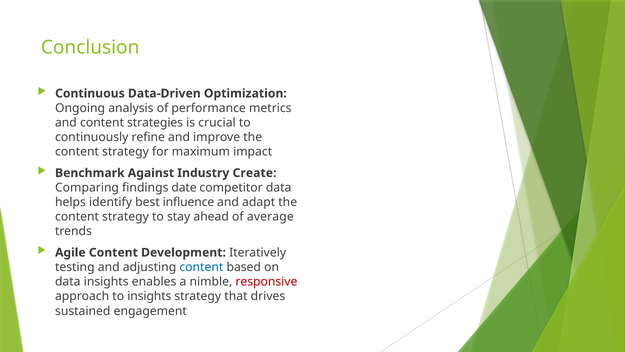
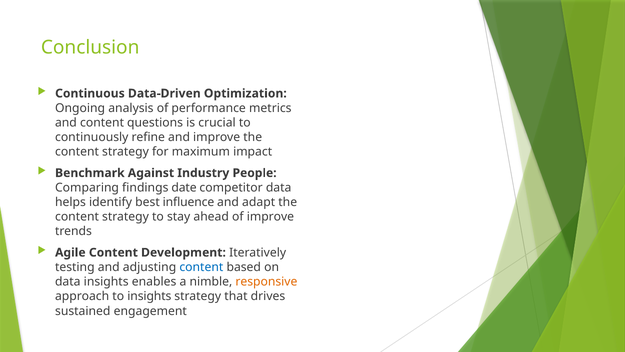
strategies: strategies -> questions
Create: Create -> People
of average: average -> improve
responsive colour: red -> orange
